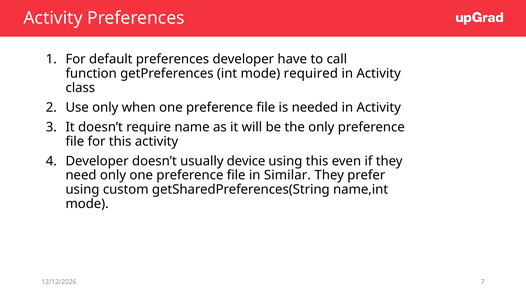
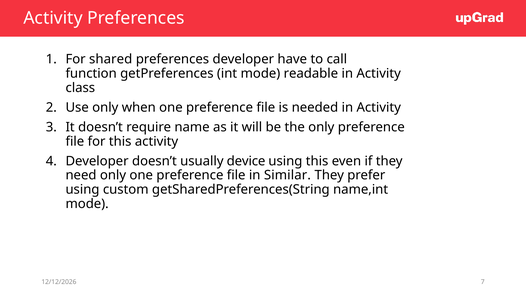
default: default -> shared
required: required -> readable
